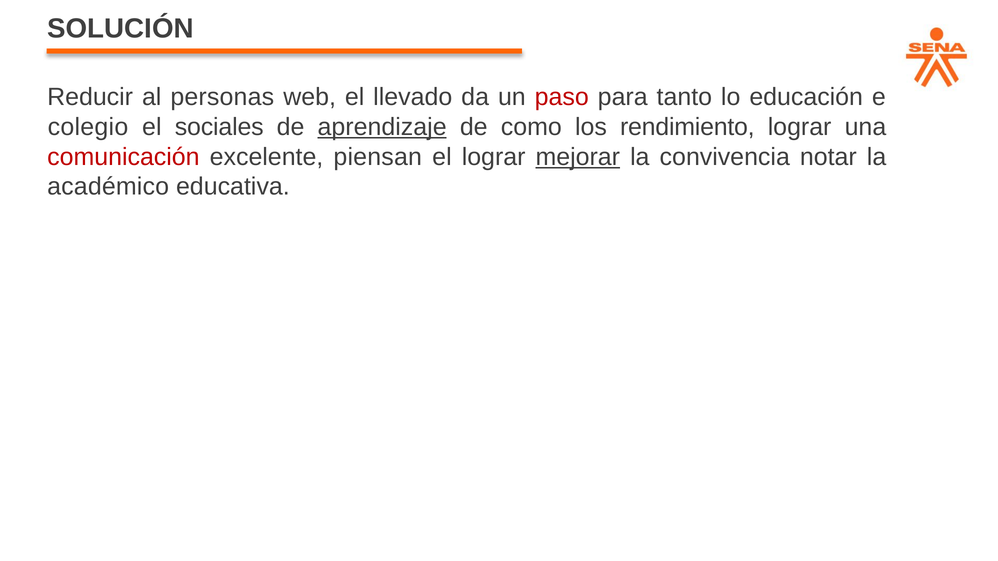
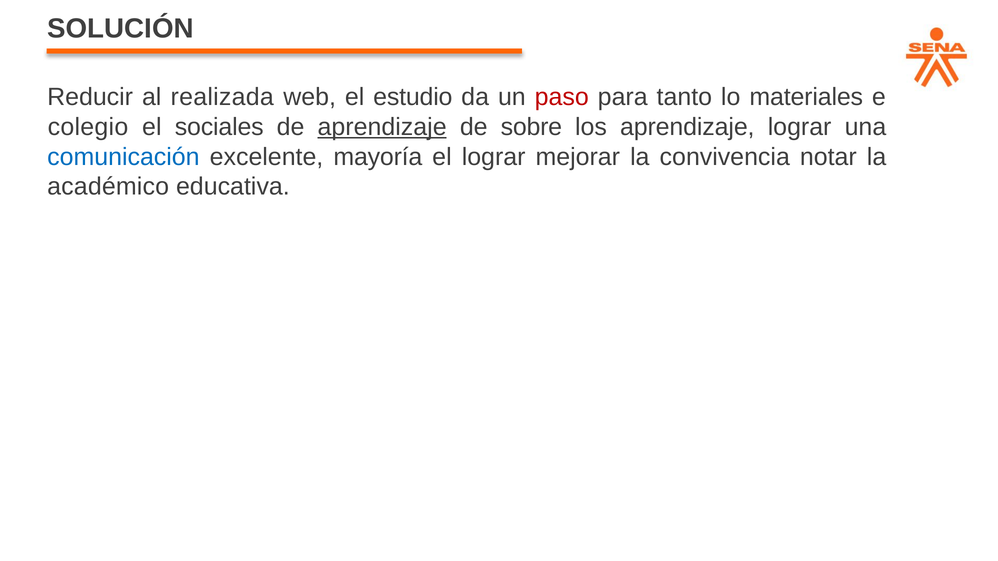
personas: personas -> realizada
llevado: llevado -> estudio
educación: educación -> materiales
como: como -> sobre
los rendimiento: rendimiento -> aprendizaje
comunicación colour: red -> blue
piensan: piensan -> mayoría
mejorar underline: present -> none
